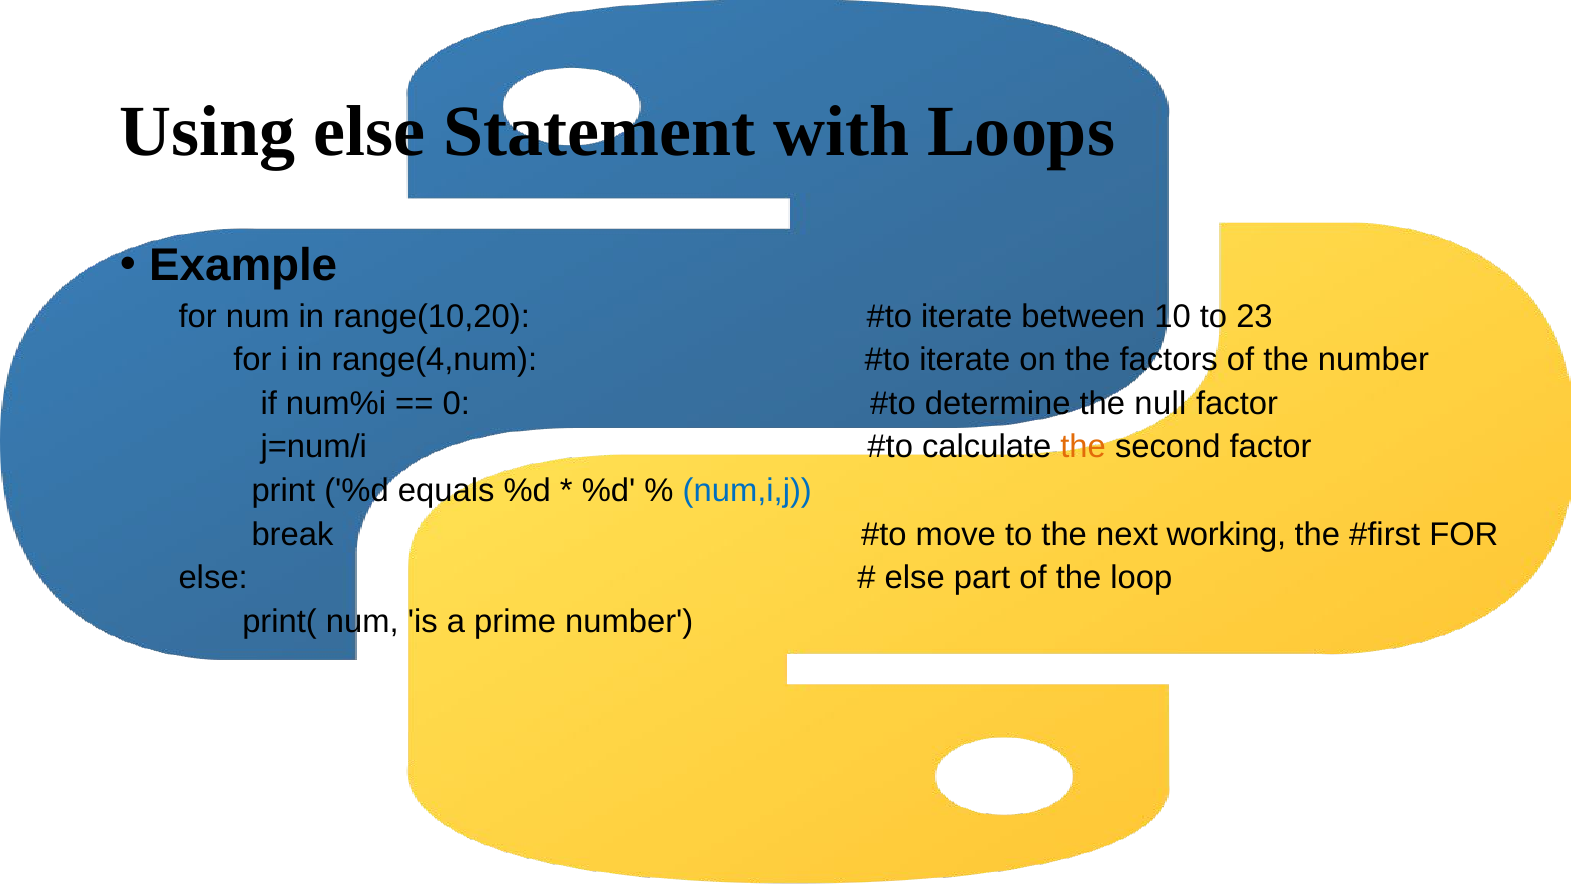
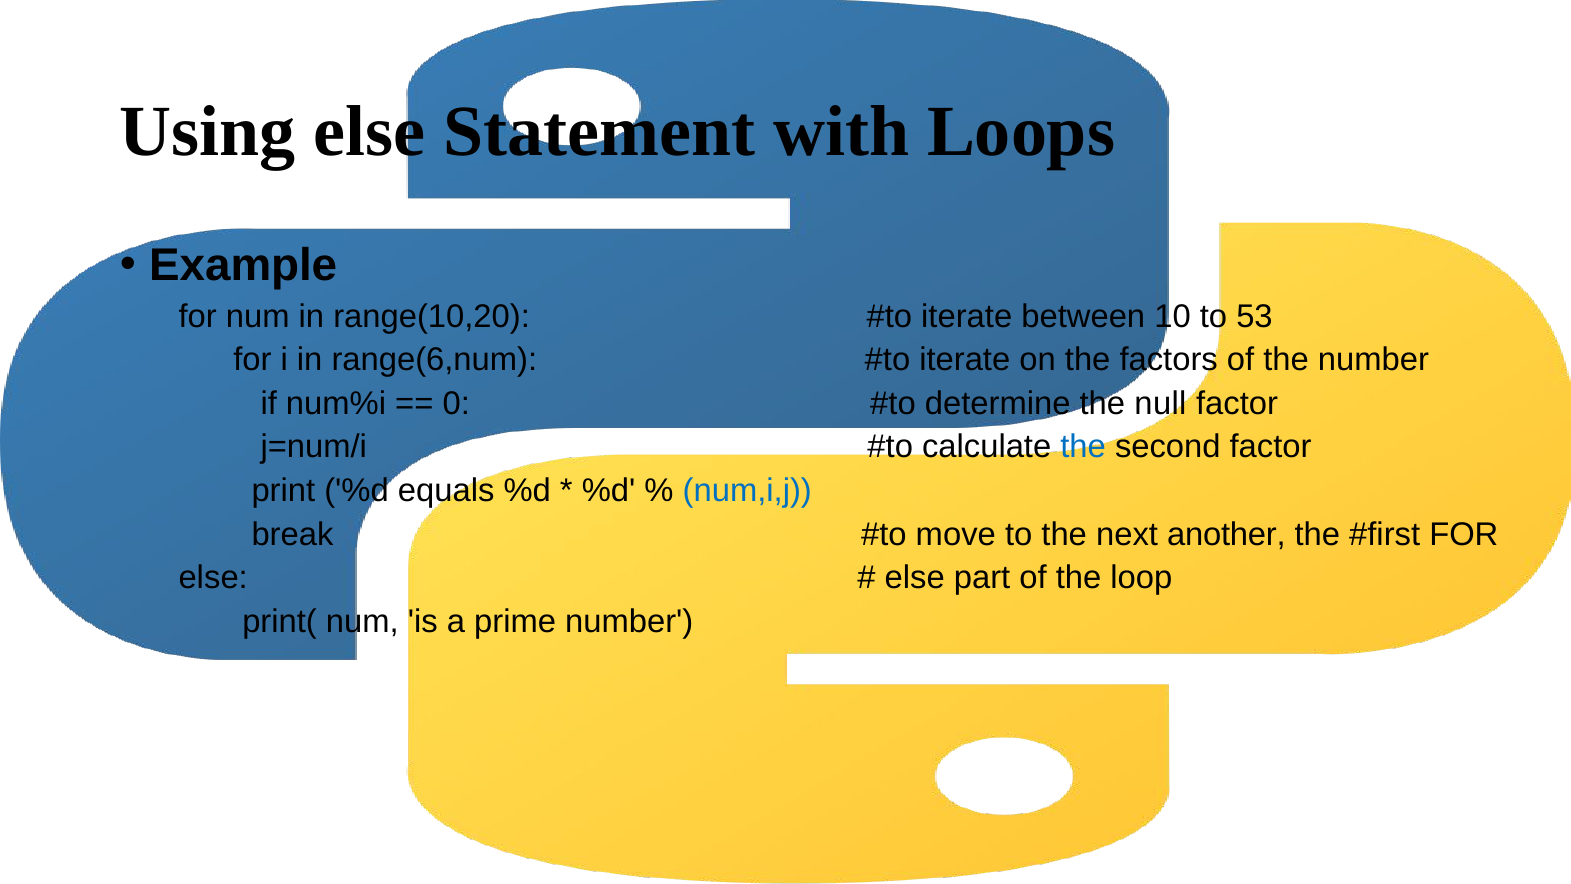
23: 23 -> 53
range(4,num: range(4,num -> range(6,num
the at (1083, 447) colour: orange -> blue
working: working -> another
